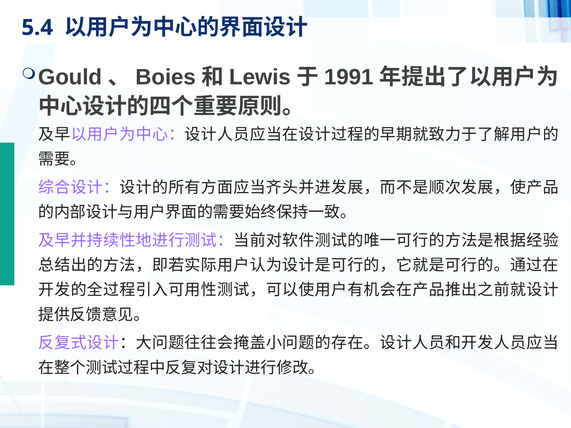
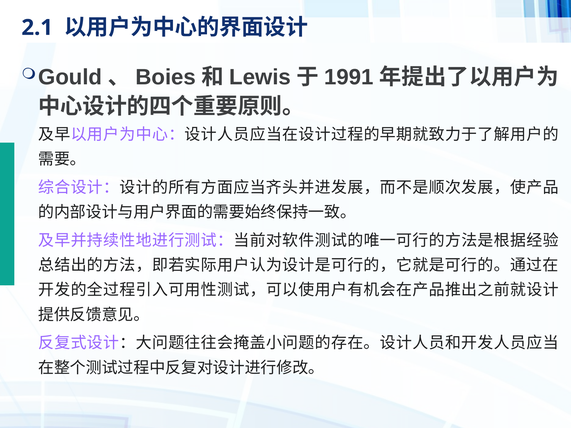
5.4: 5.4 -> 2.1
